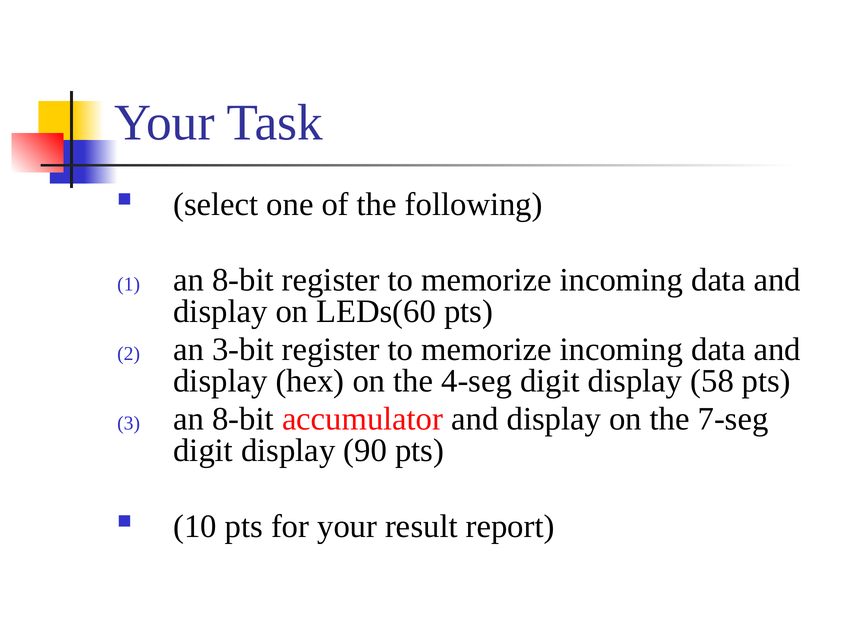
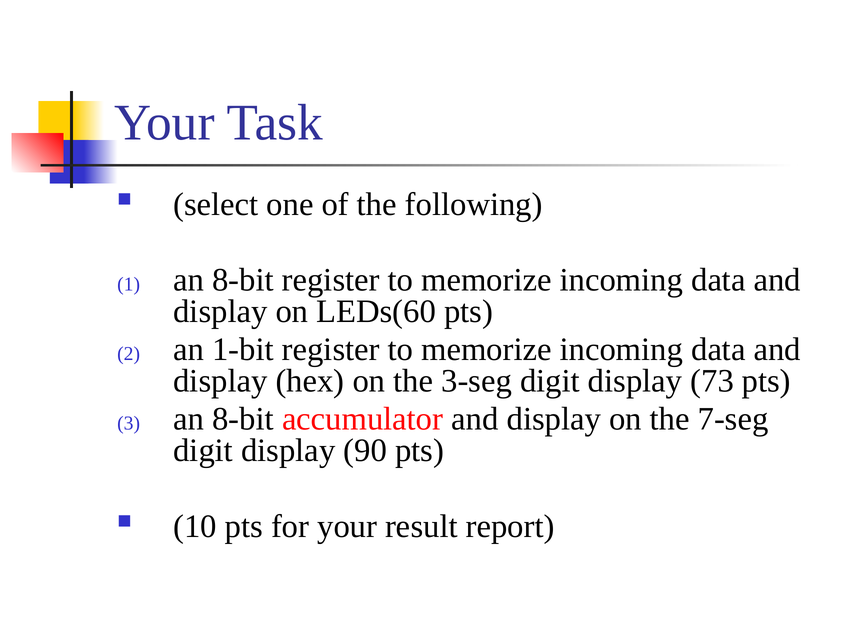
3-bit: 3-bit -> 1-bit
4-seg: 4-seg -> 3-seg
58: 58 -> 73
